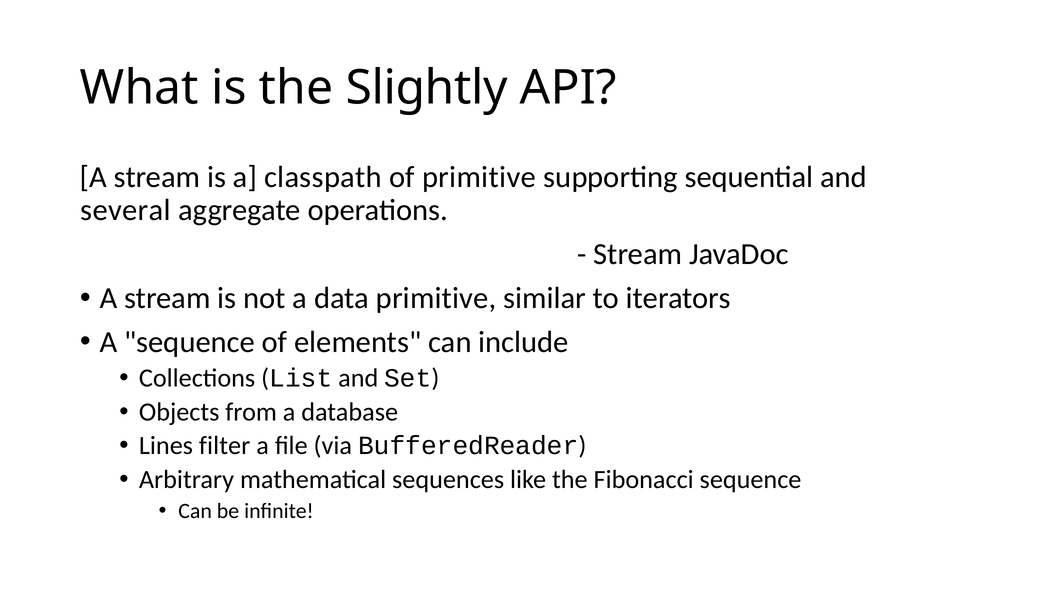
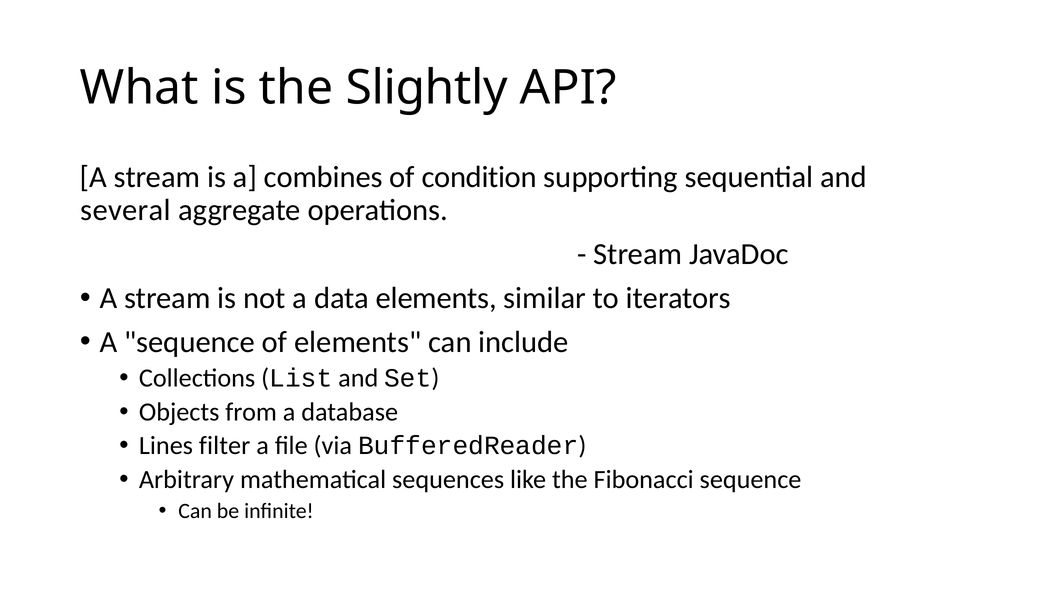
classpath: classpath -> combines
of primitive: primitive -> condition
data primitive: primitive -> elements
